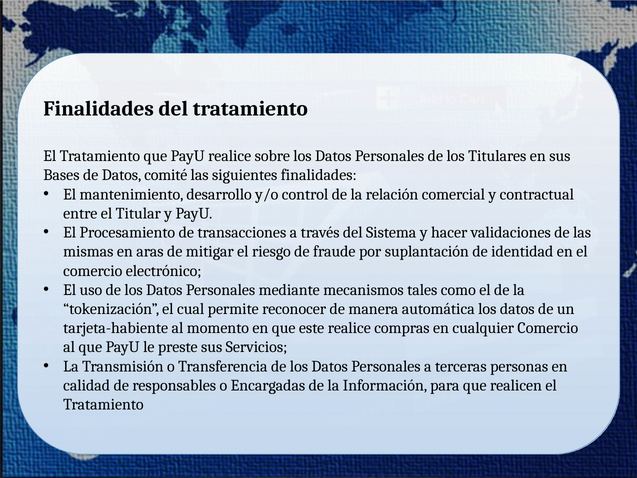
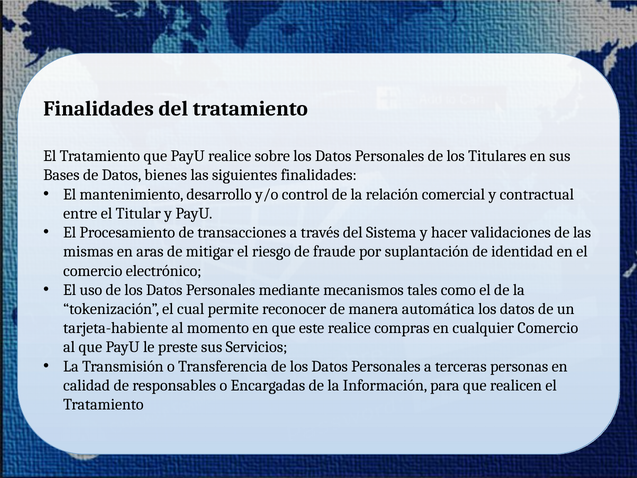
comité: comité -> bienes
